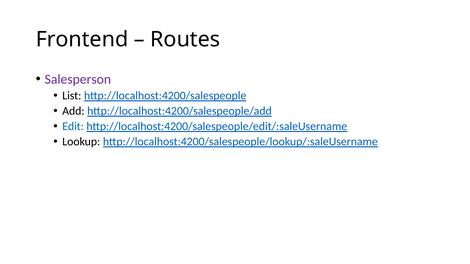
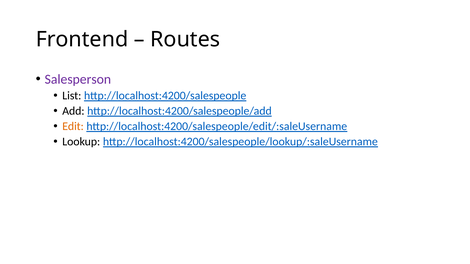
Edit colour: blue -> orange
